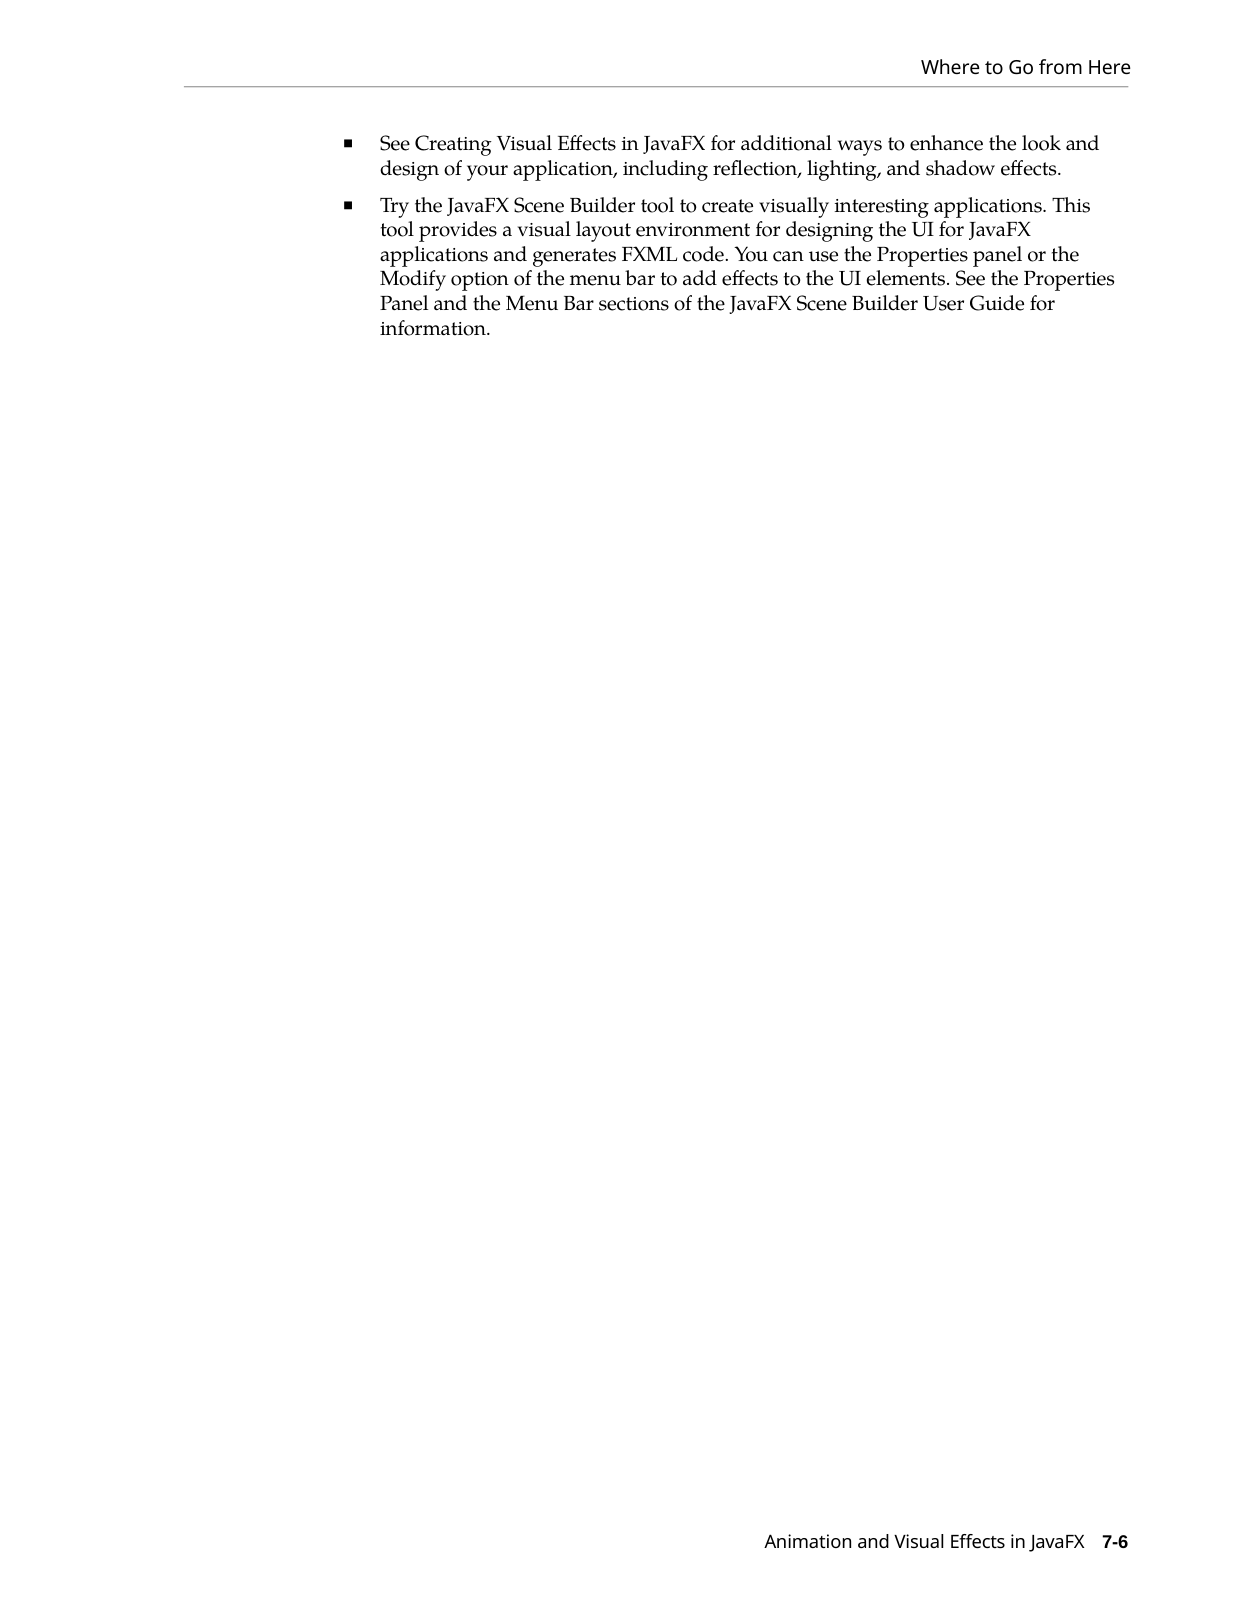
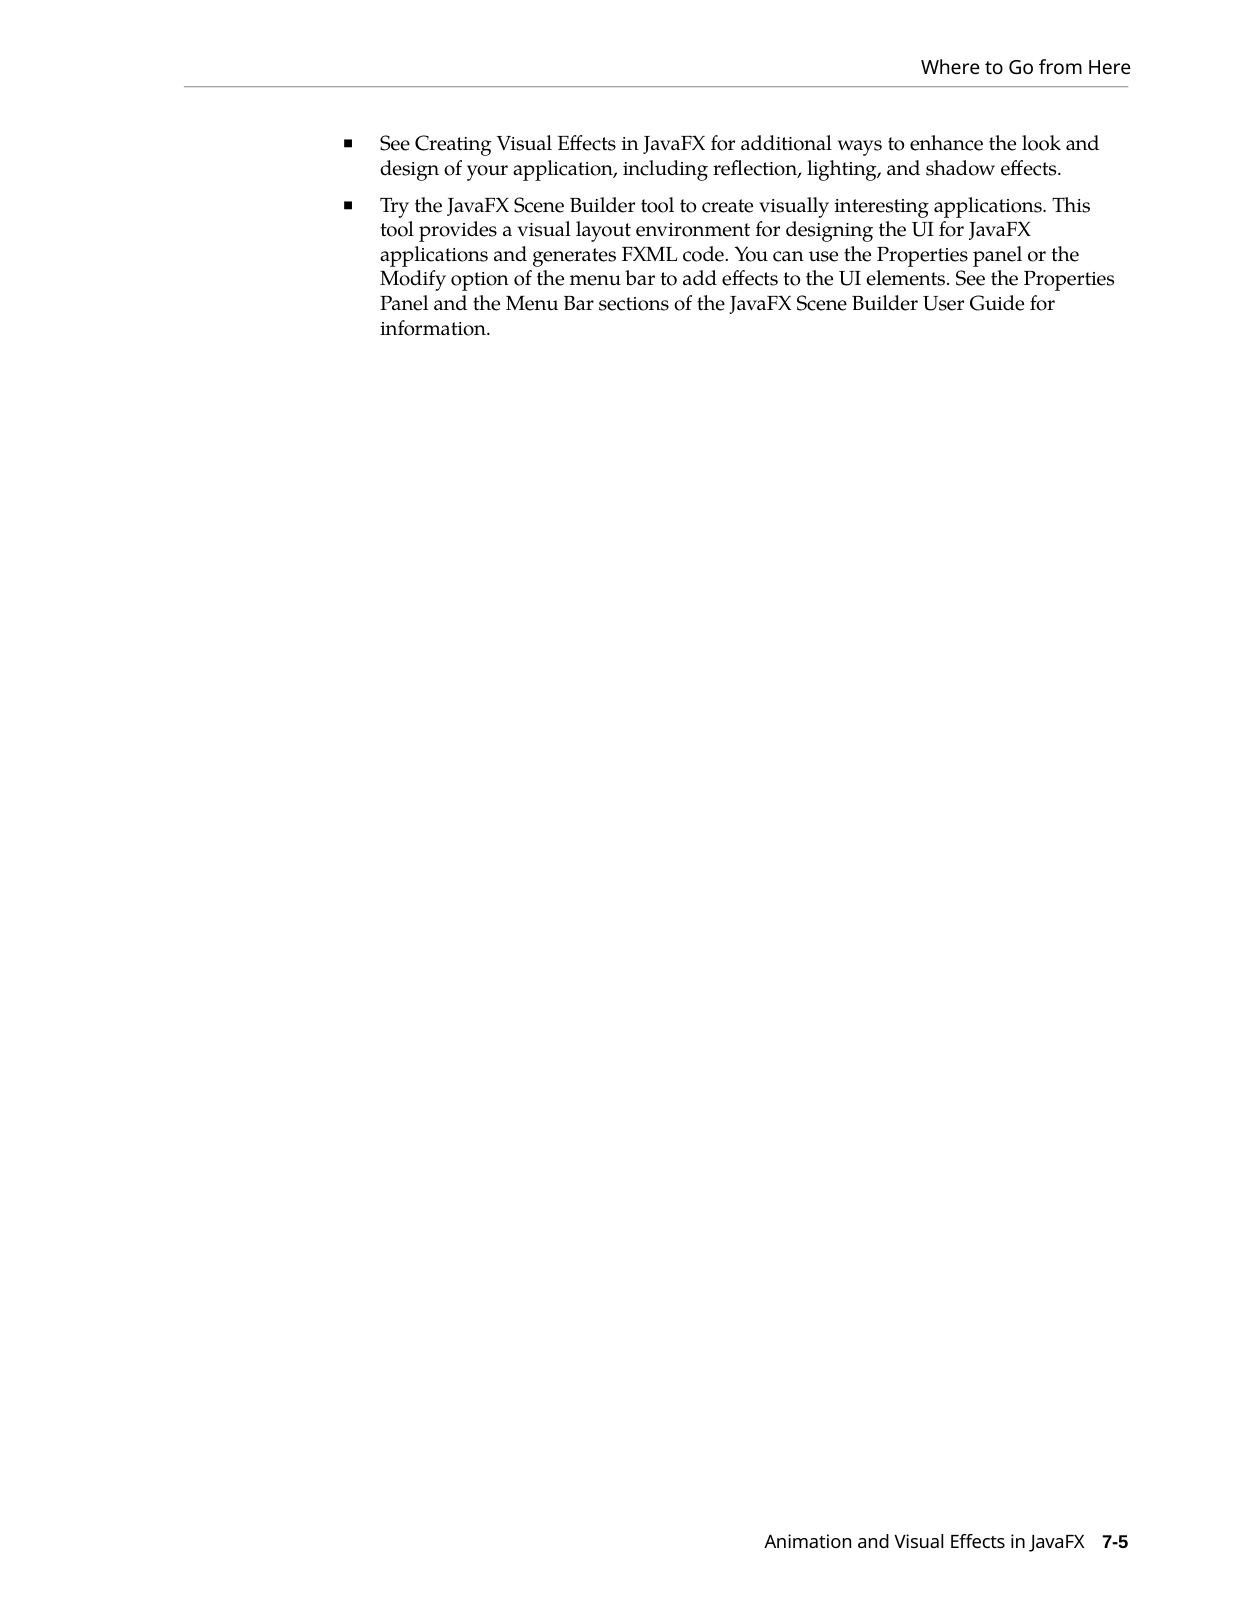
7-6: 7-6 -> 7-5
